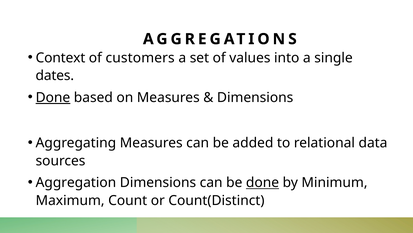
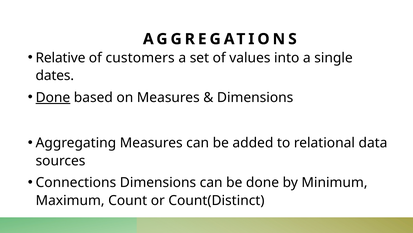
Context: Context -> Relative
Aggregation: Aggregation -> Connections
done at (263, 182) underline: present -> none
